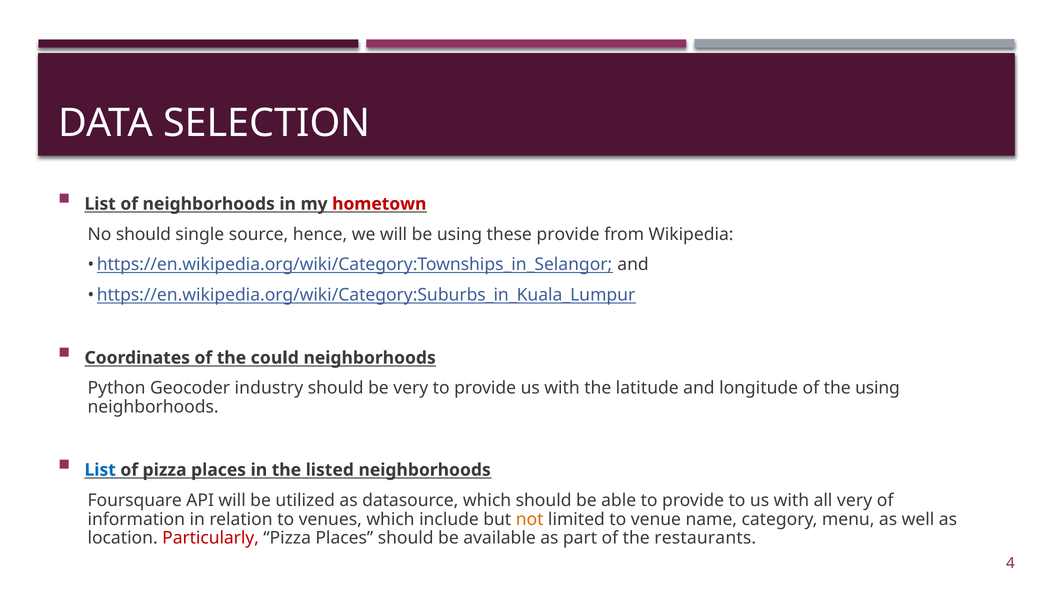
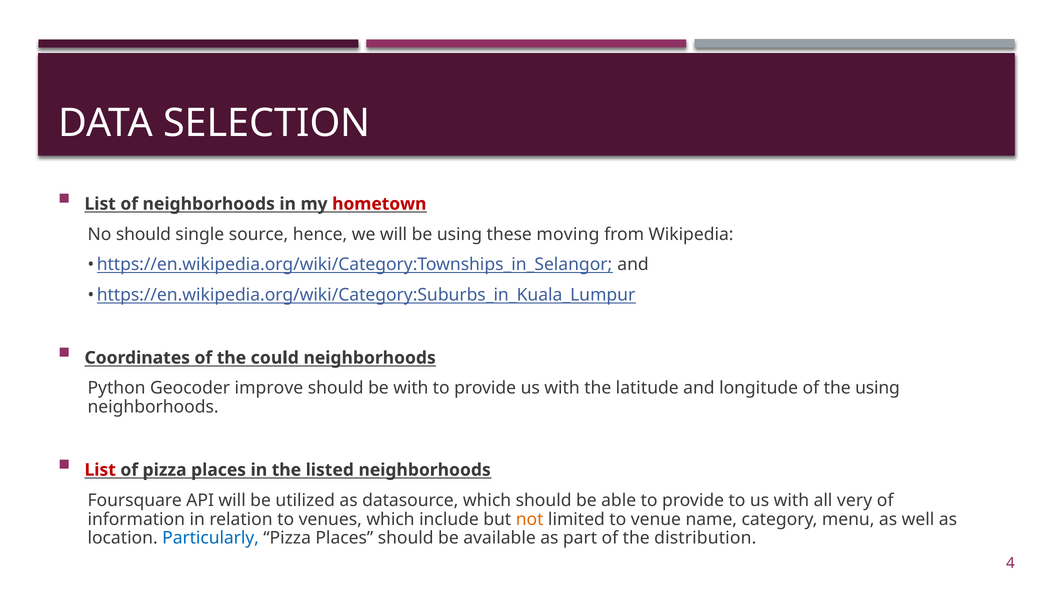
these provide: provide -> moving
industry: industry -> improve
be very: very -> with
List at (100, 470) colour: blue -> red
Particularly colour: red -> blue
restaurants: restaurants -> distribution
